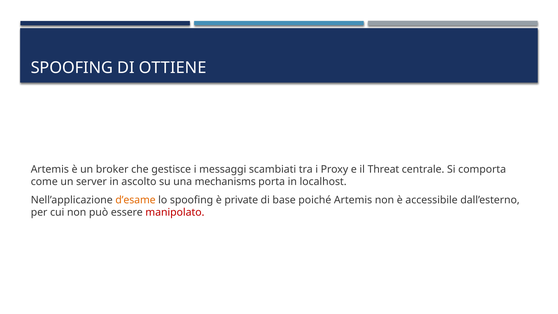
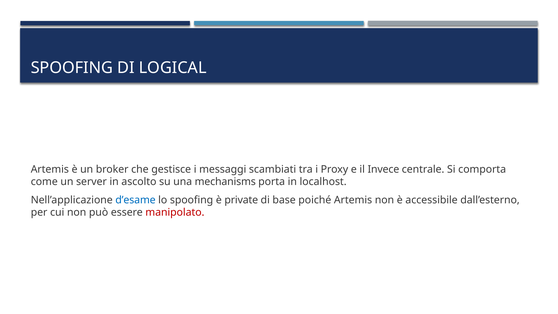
OTTIENE: OTTIENE -> LOGICAL
Threat: Threat -> Invece
d’esame colour: orange -> blue
